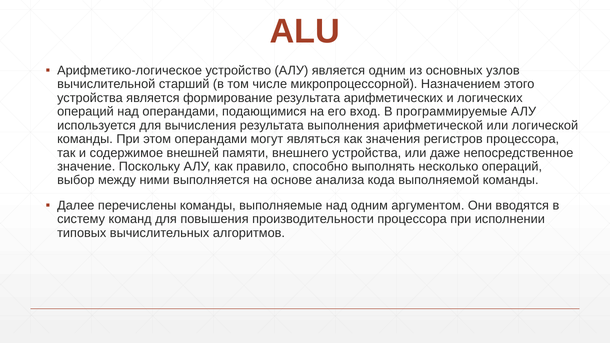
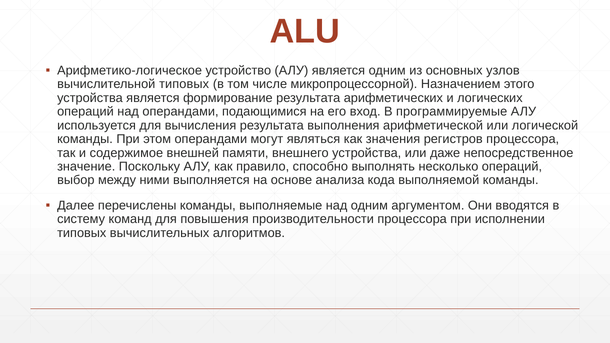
вычислительной старший: старший -> типовых
